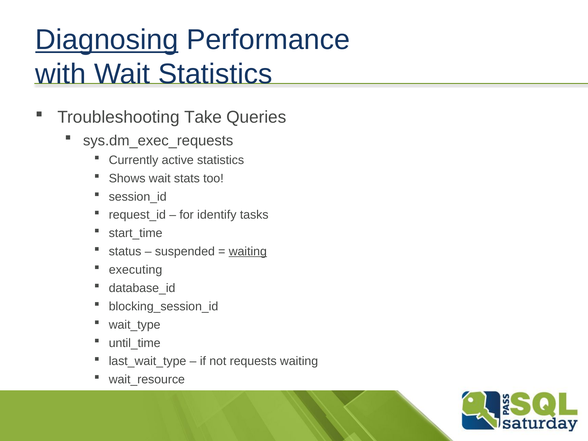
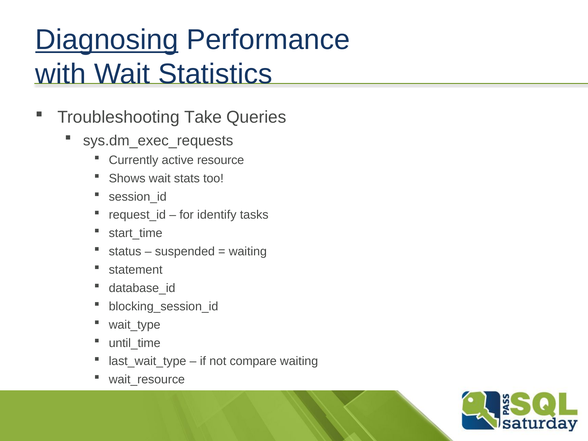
active statistics: statistics -> resource
waiting at (248, 252) underline: present -> none
executing: executing -> statement
requests: requests -> compare
